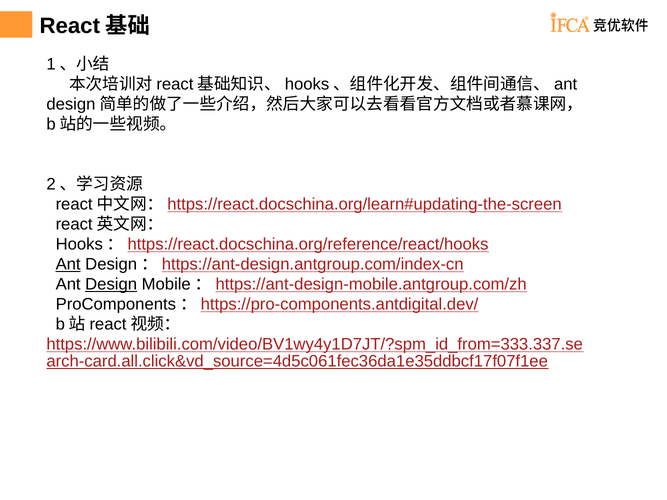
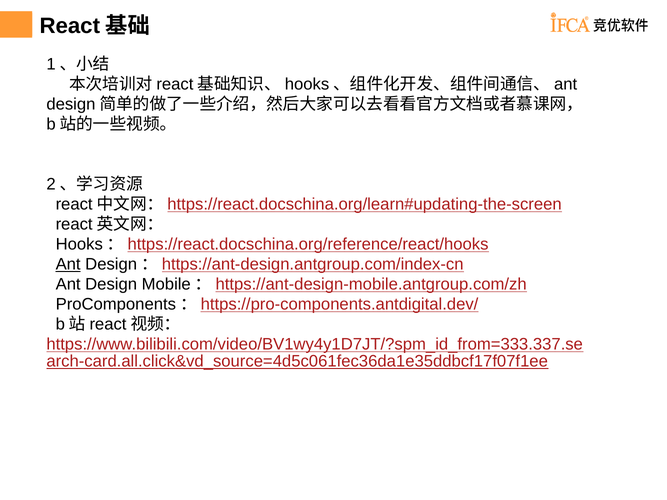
Design underline: present -> none
